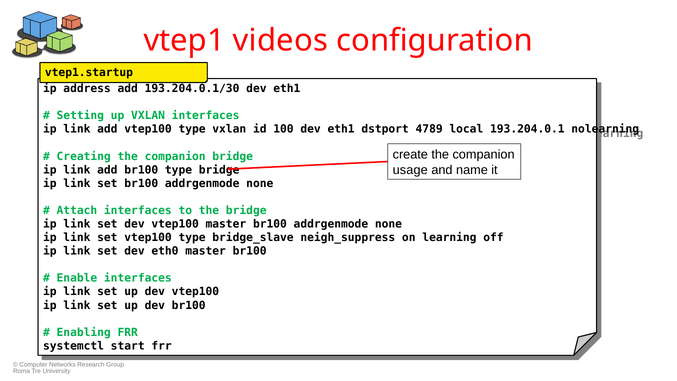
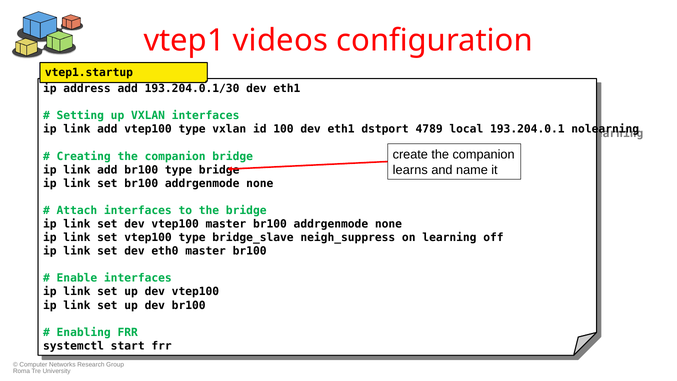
usage: usage -> learns
